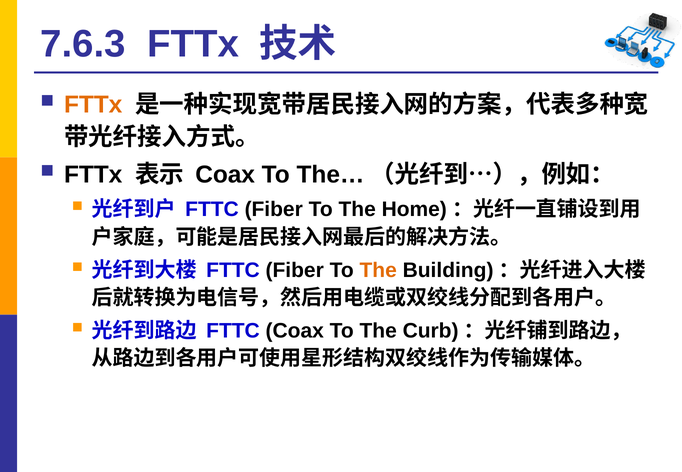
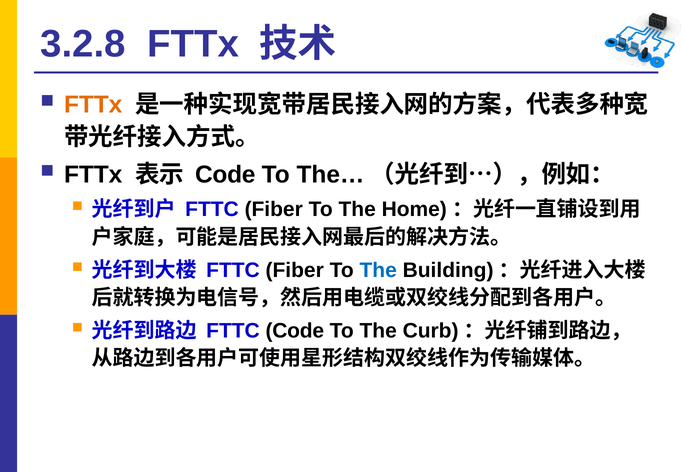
7.6.3: 7.6.3 -> 3.2.8
Coax at (225, 175): Coax -> Code
The at (378, 270) colour: orange -> blue
FTTC Coax: Coax -> Code
